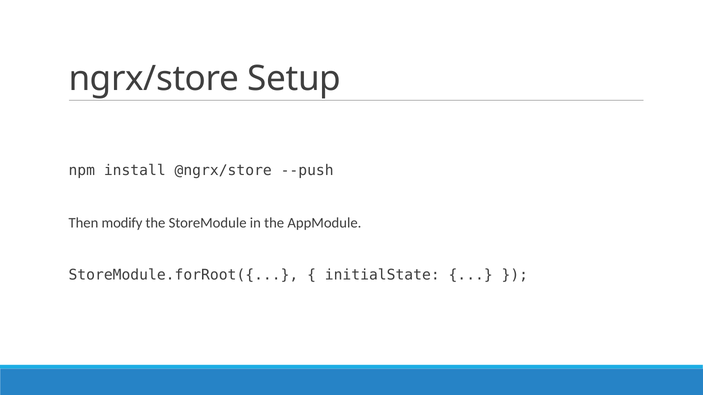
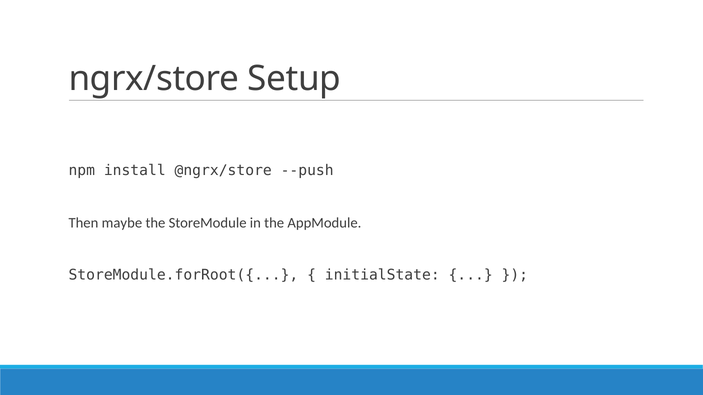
modify: modify -> maybe
